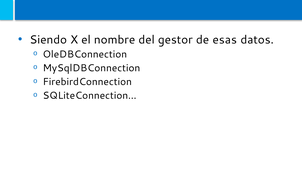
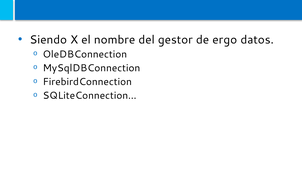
esas: esas -> ergo
